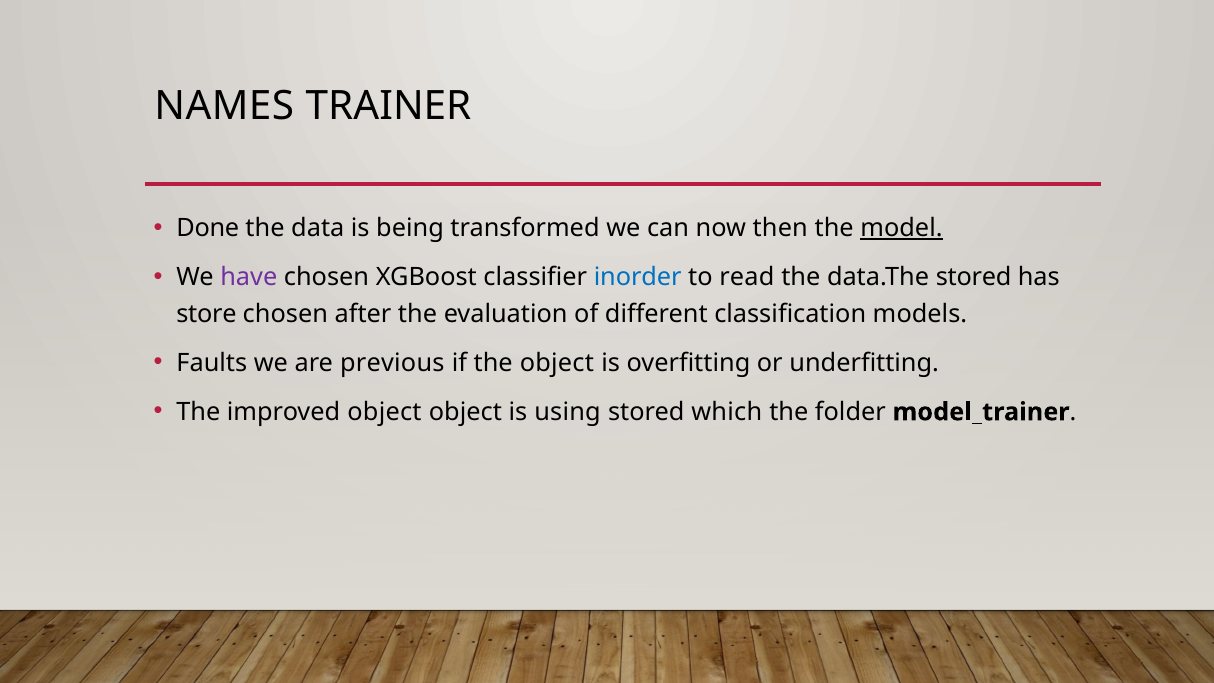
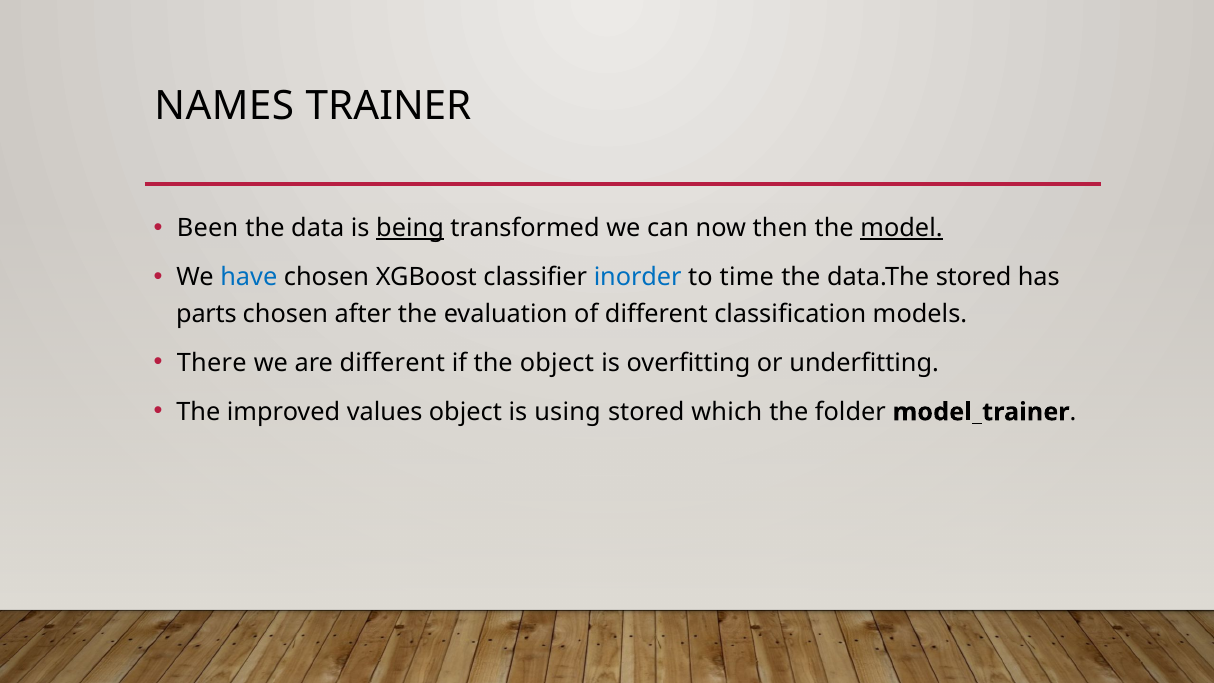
Done: Done -> Been
being underline: none -> present
have colour: purple -> blue
read: read -> time
store: store -> parts
Faults: Faults -> There
are previous: previous -> different
improved object: object -> values
